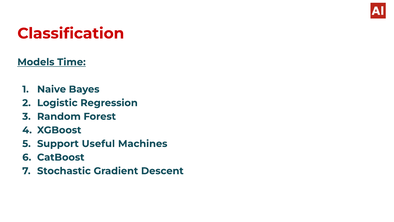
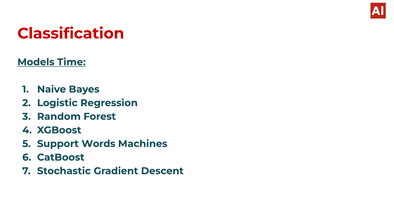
Useful: Useful -> Words
